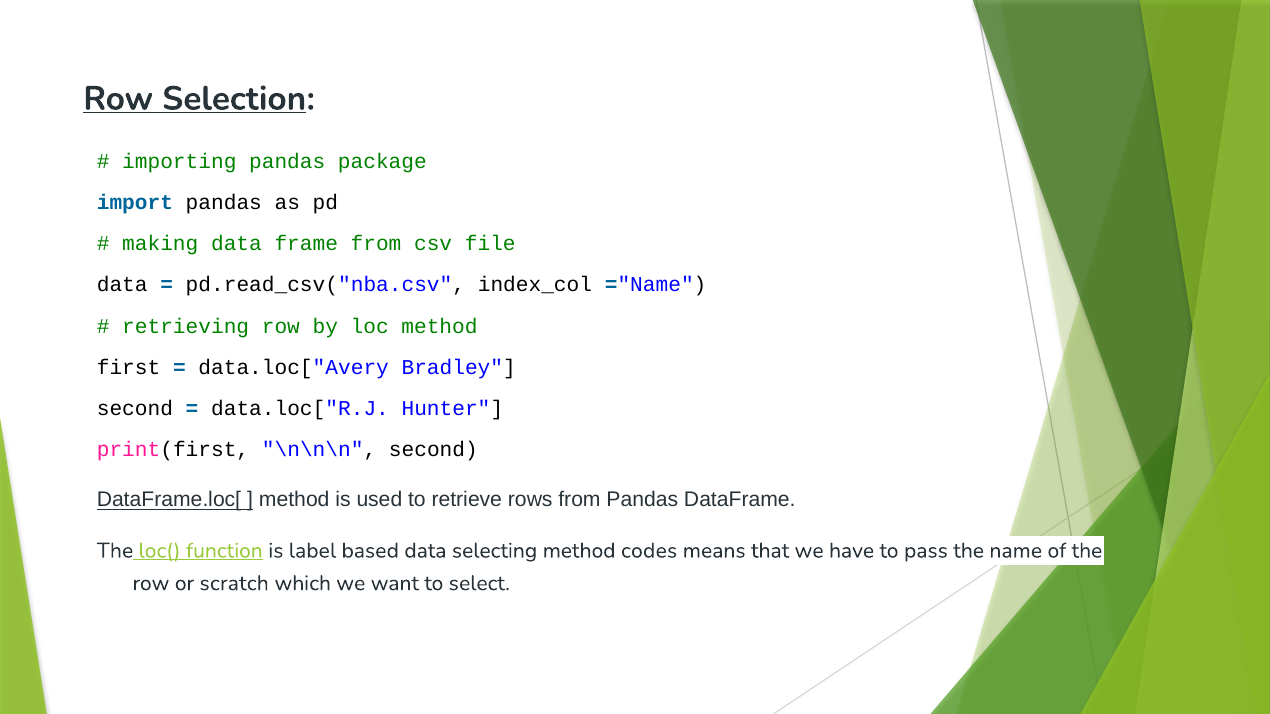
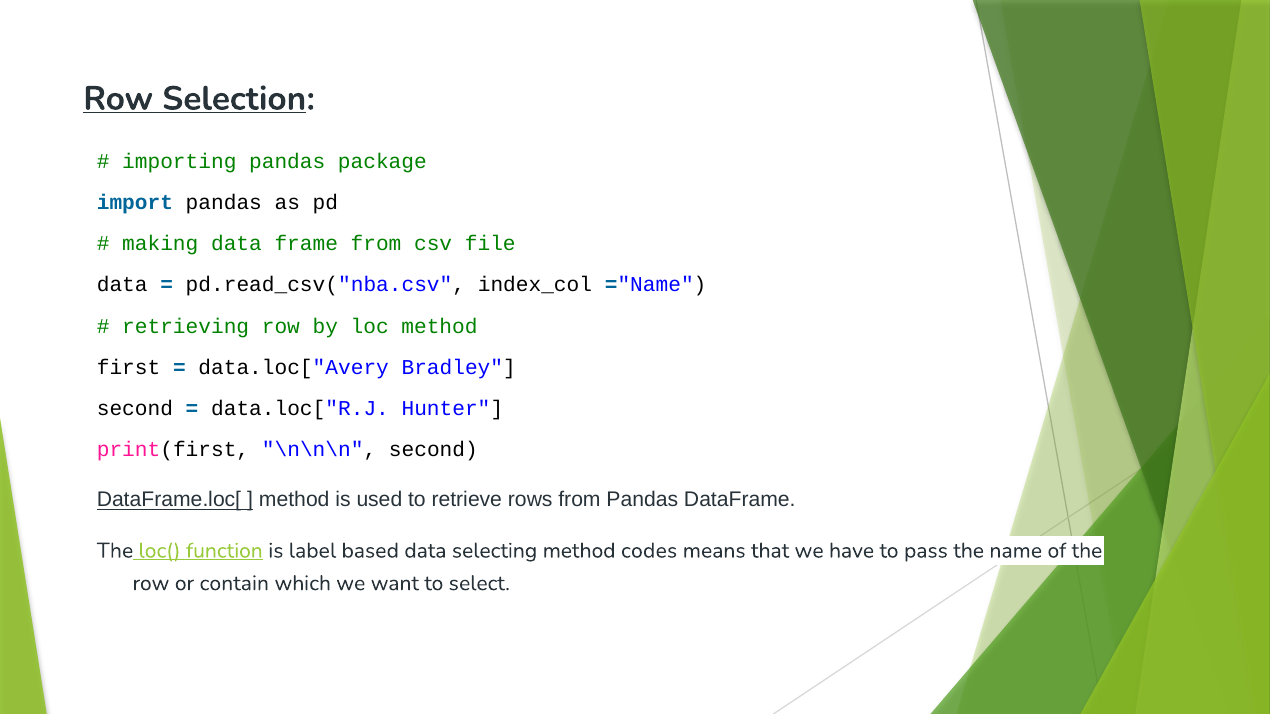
scratch: scratch -> contain
